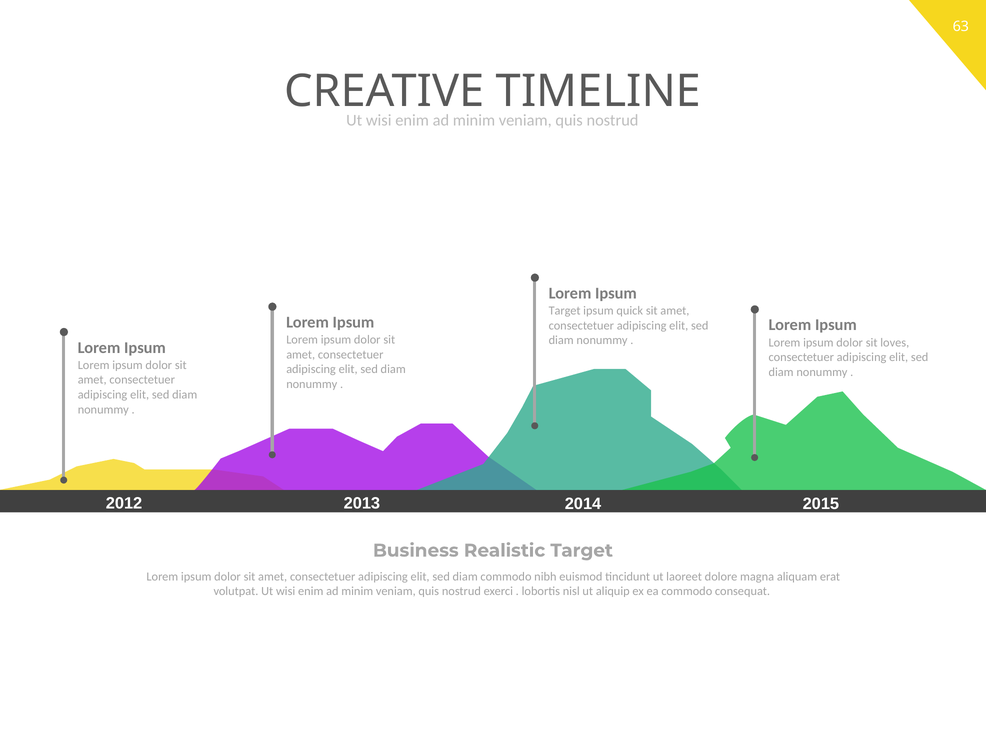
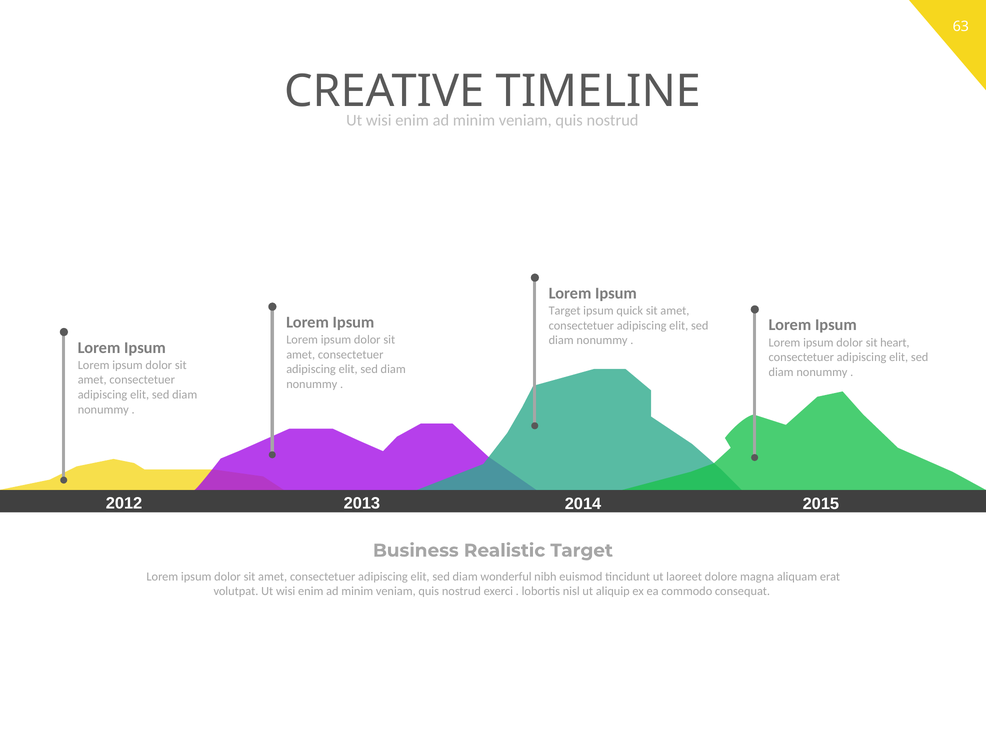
loves: loves -> heart
diam commodo: commodo -> wonderful
